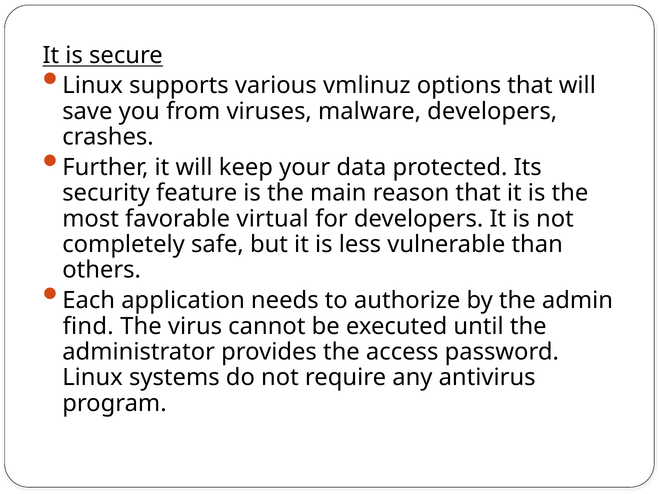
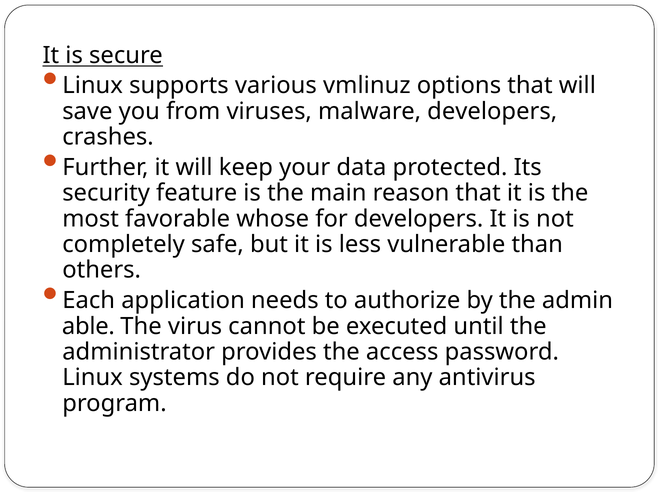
virtual: virtual -> whose
find: find -> able
